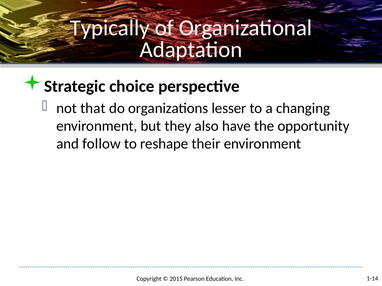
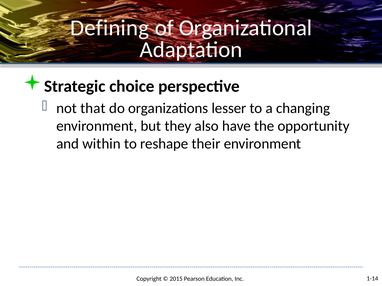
Typically: Typically -> Defining
follow: follow -> within
